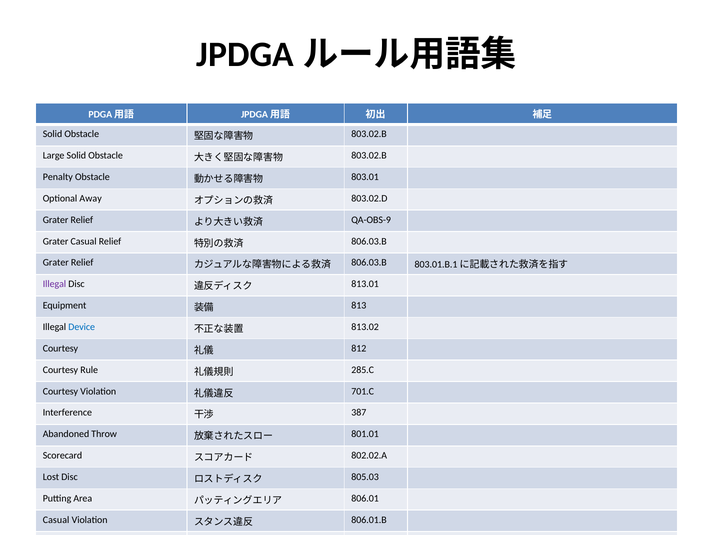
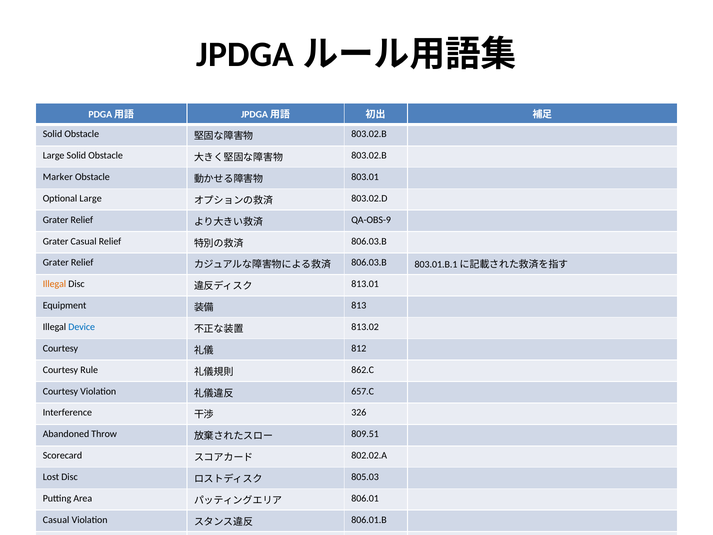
Penalty: Penalty -> Marker
Optional Away: Away -> Large
Illegal at (54, 284) colour: purple -> orange
285.C: 285.C -> 862.C
701.C: 701.C -> 657.C
387: 387 -> 326
801.01: 801.01 -> 809.51
